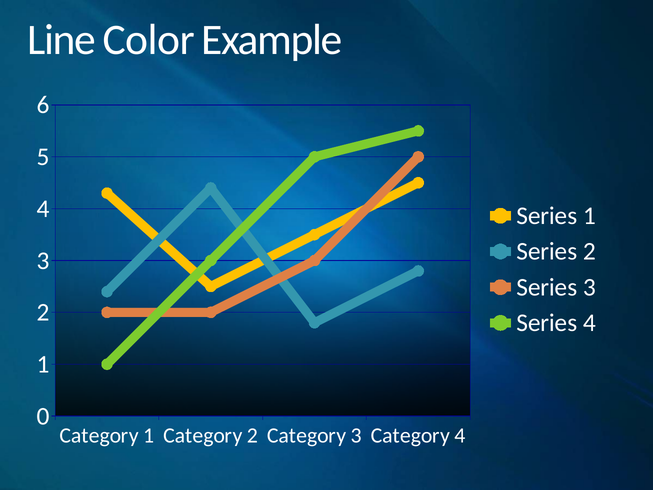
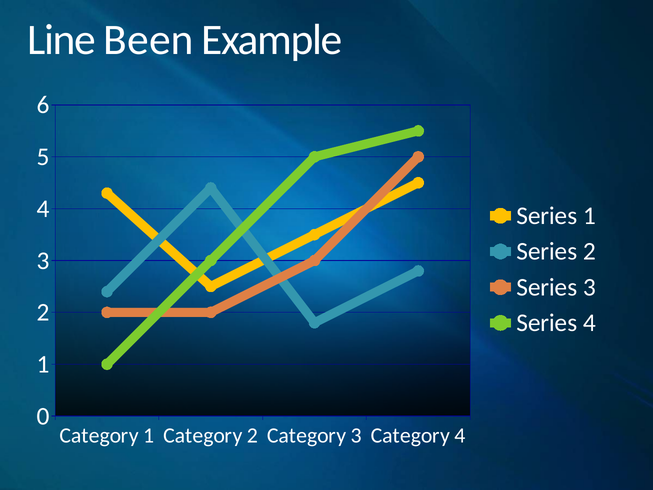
Color: Color -> Been
